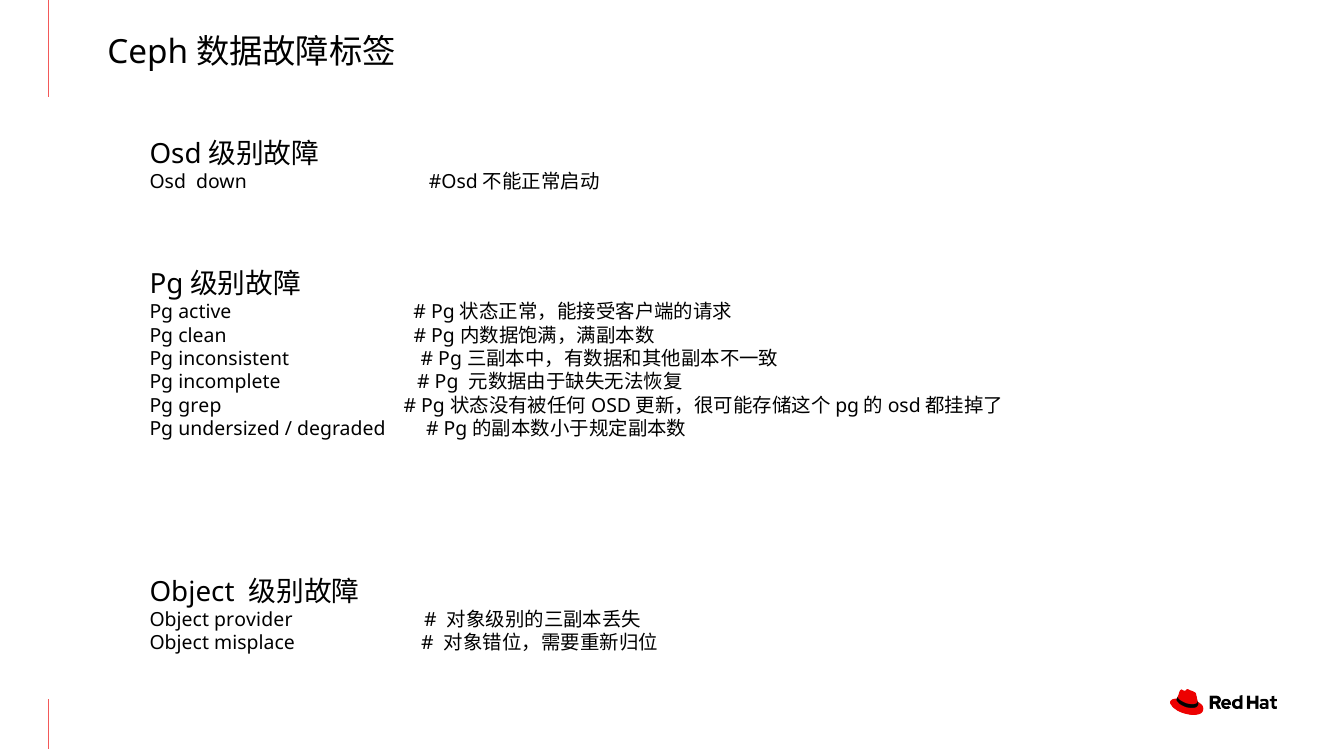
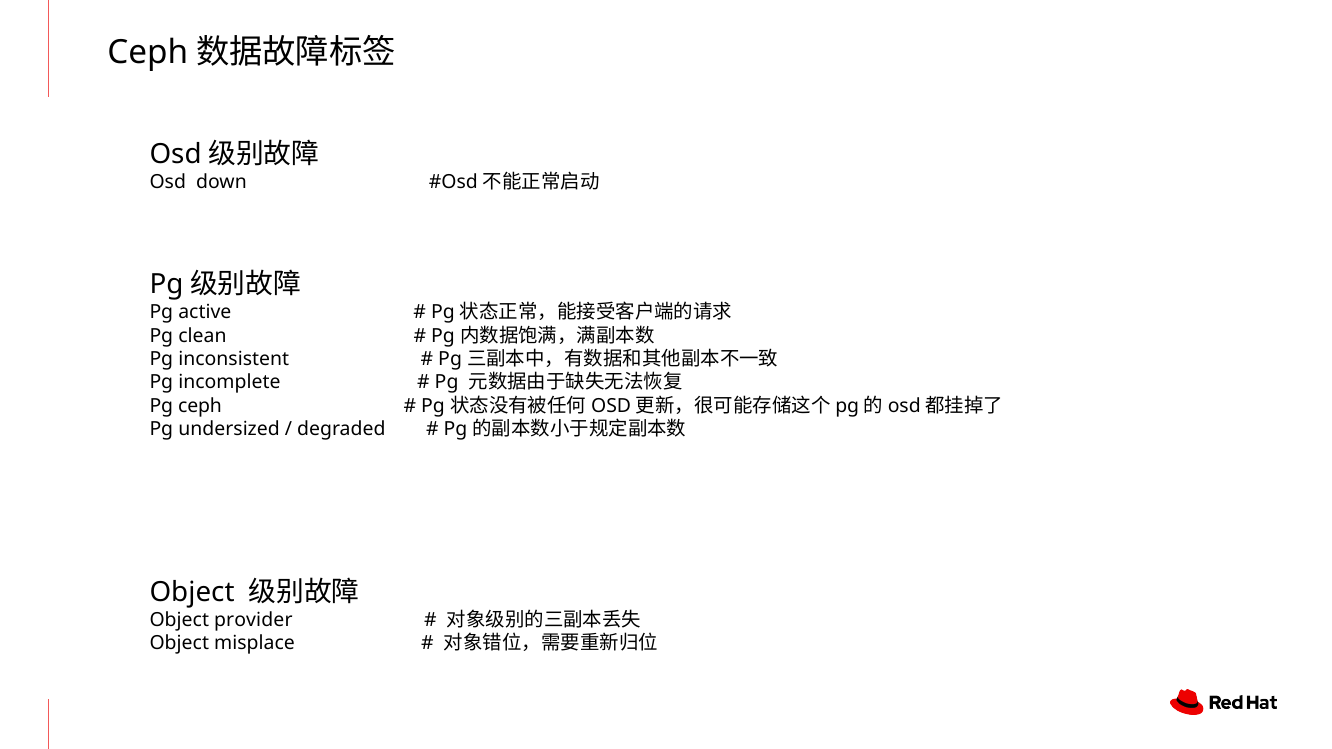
Pg grep: grep -> ceph
